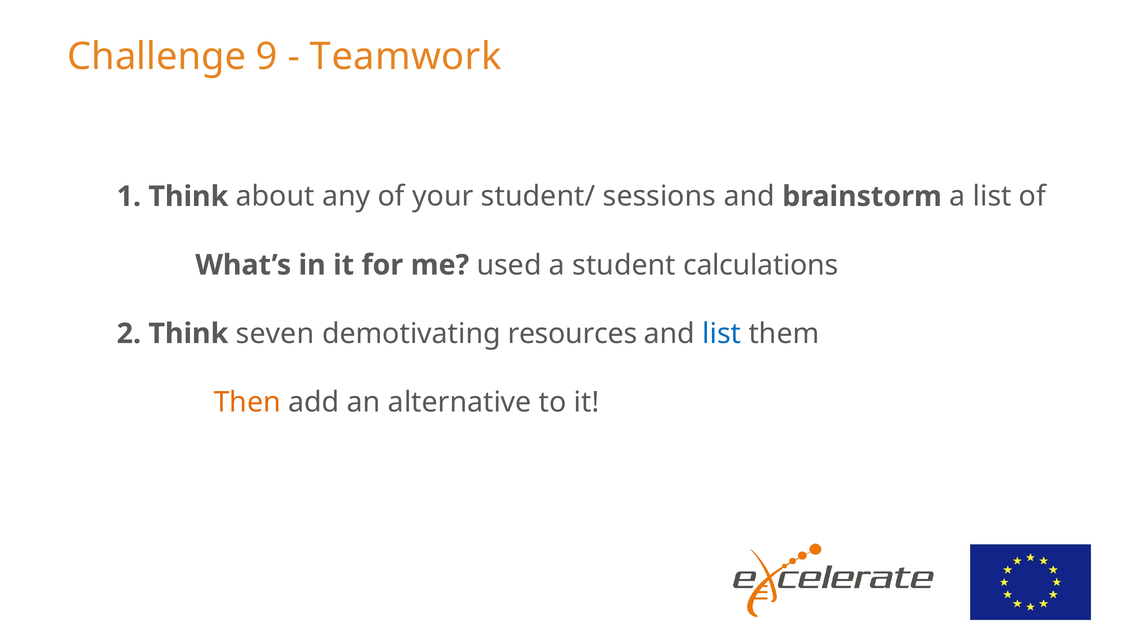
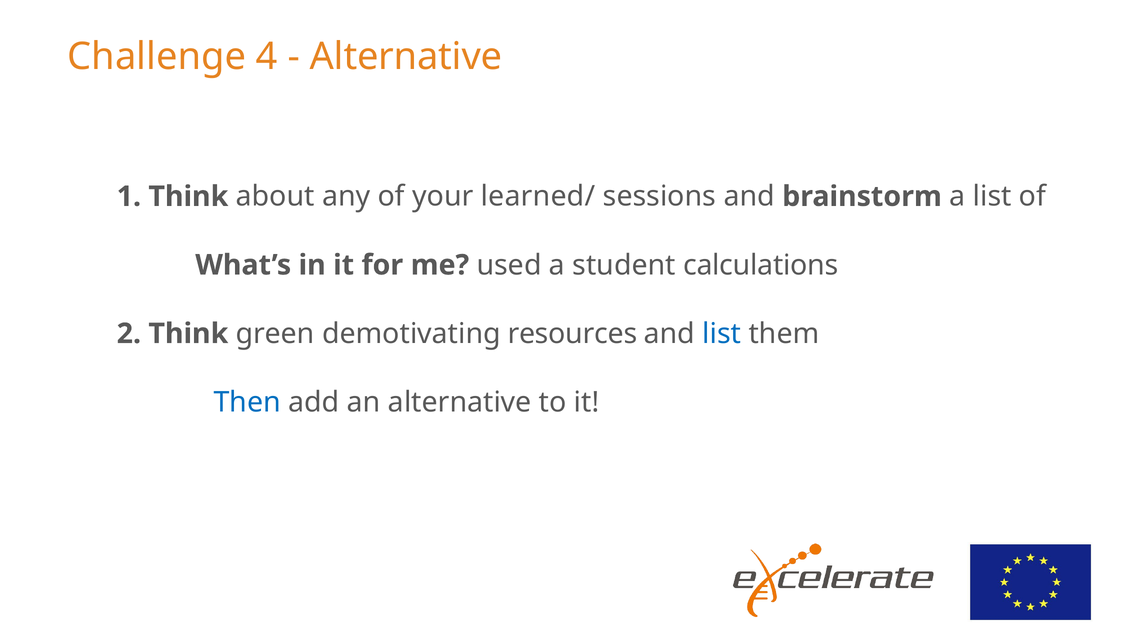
9: 9 -> 4
Teamwork at (406, 57): Teamwork -> Alternative
student/: student/ -> learned/
seven: seven -> green
Then colour: orange -> blue
